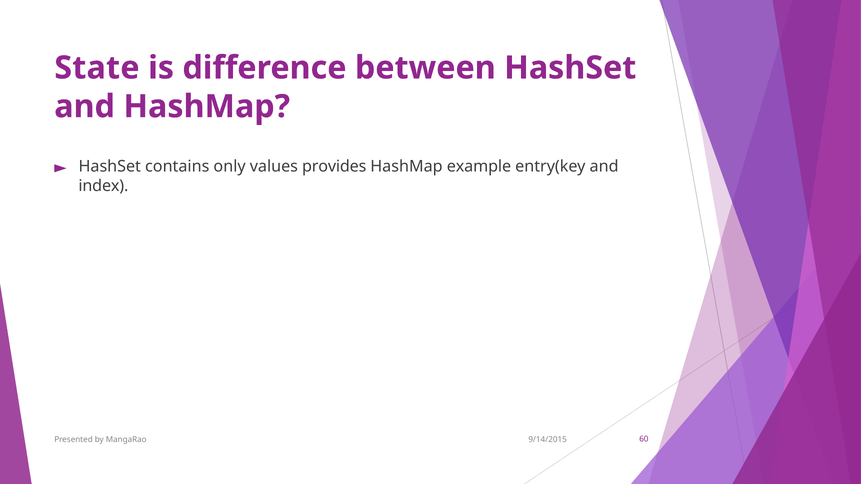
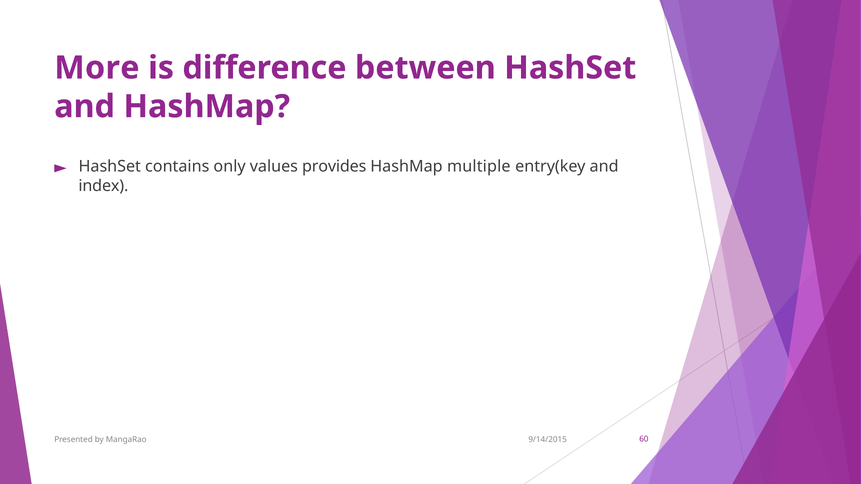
State: State -> More
example: example -> multiple
